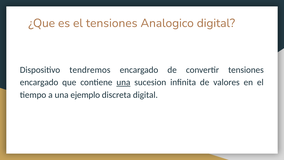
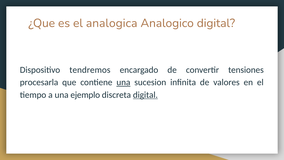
el tensiones: tensiones -> analogica
encargado at (39, 82): encargado -> procesarla
digital at (145, 95) underline: none -> present
